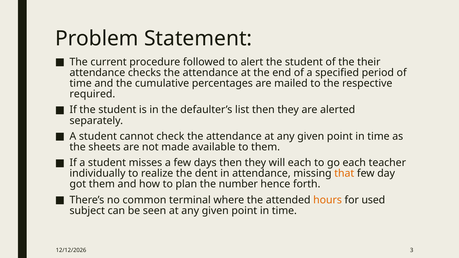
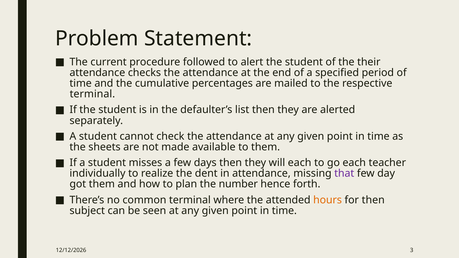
required at (92, 94): required -> terminal
that colour: orange -> purple
for used: used -> then
